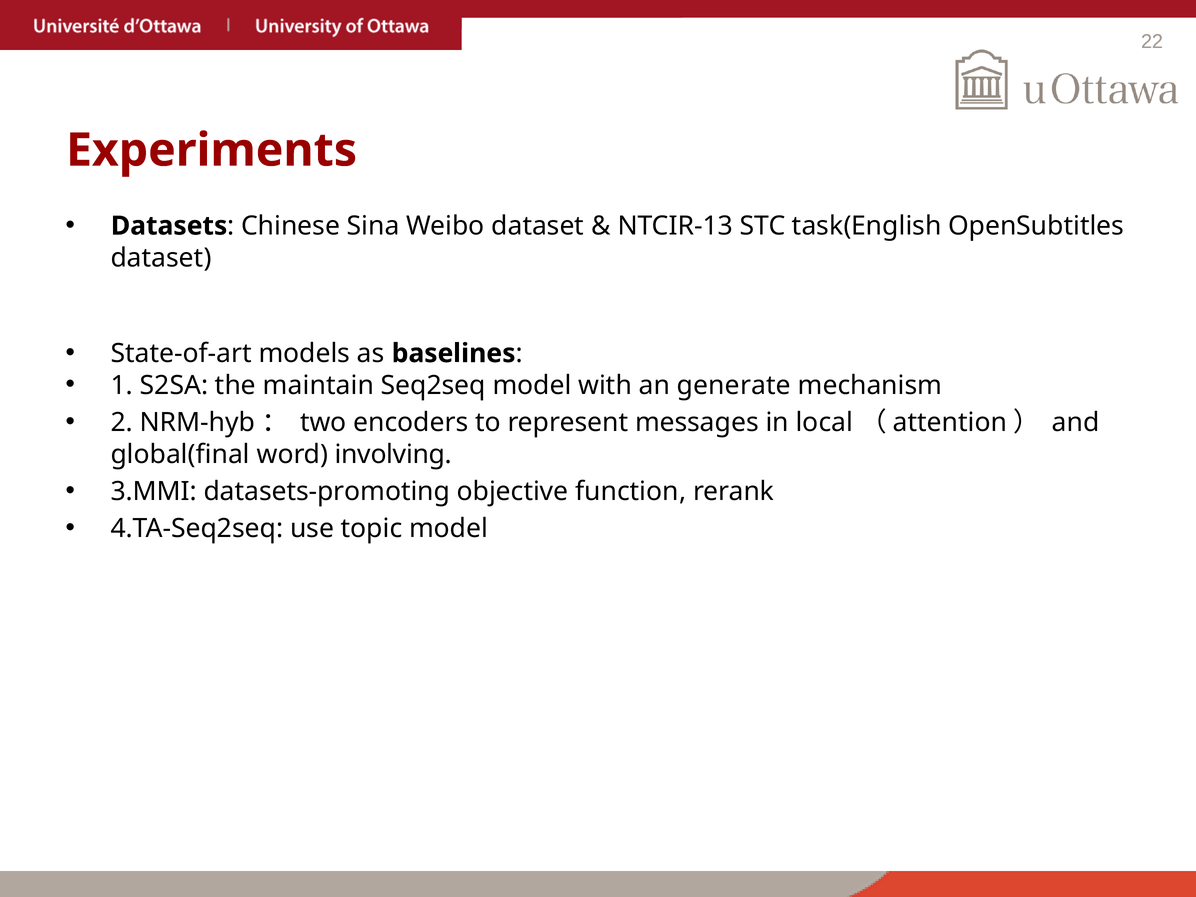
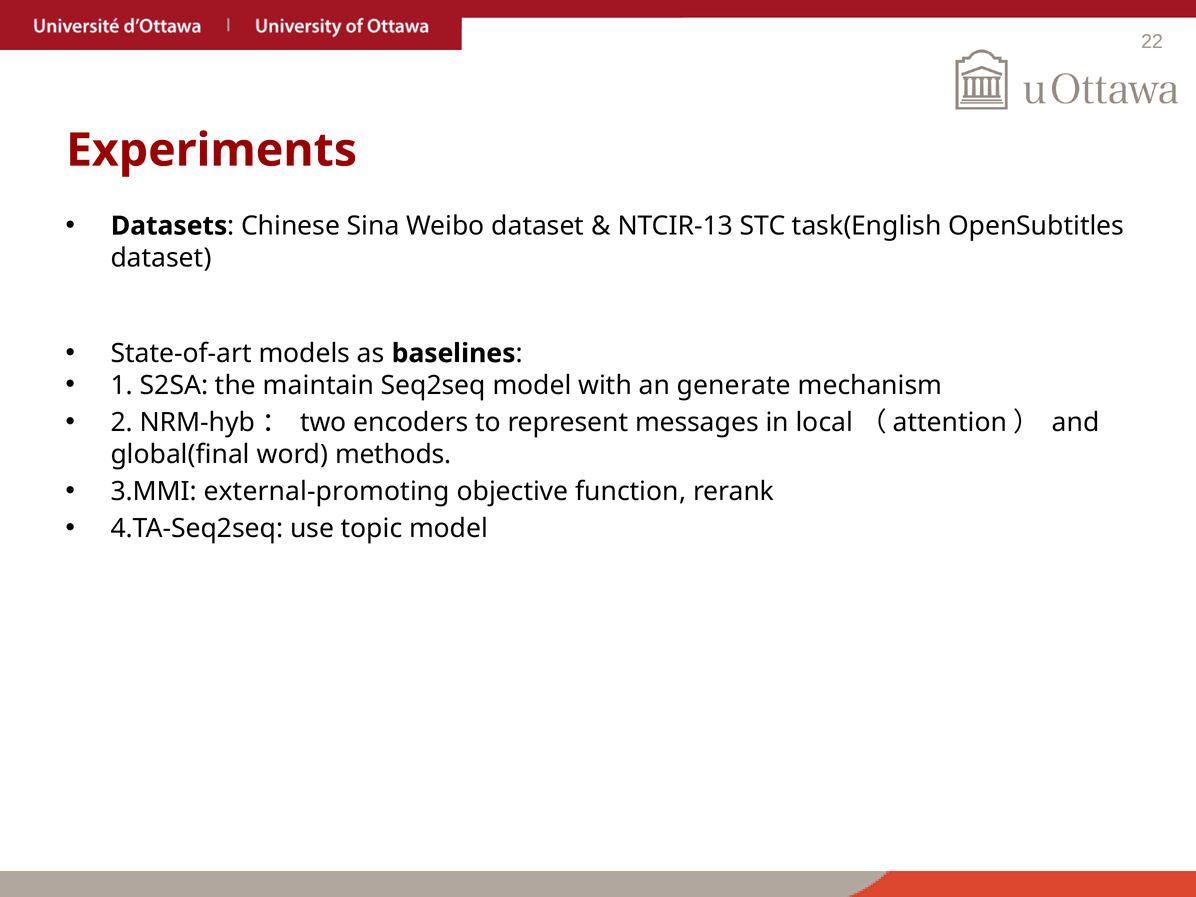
involving: involving -> methods
datasets-promoting: datasets-promoting -> external-promoting
